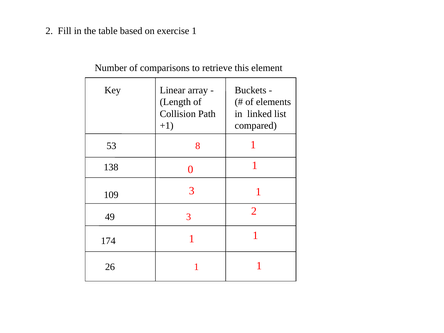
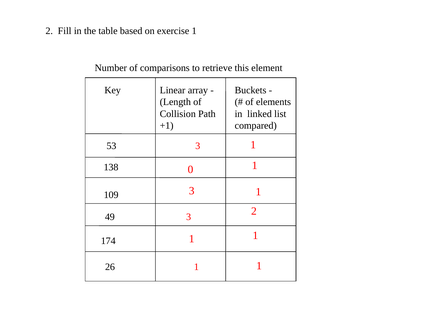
53 8: 8 -> 3
